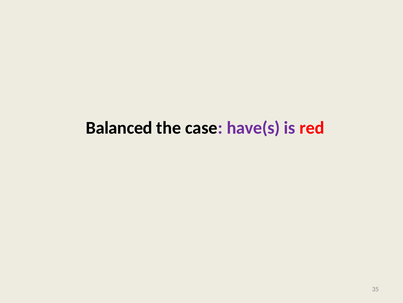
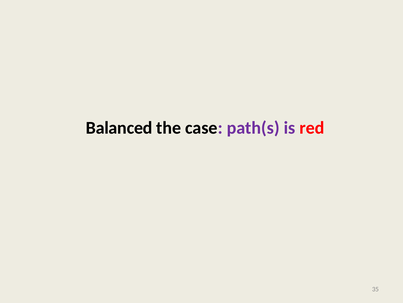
have(s: have(s -> path(s
